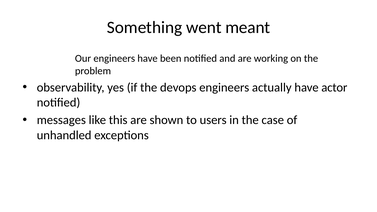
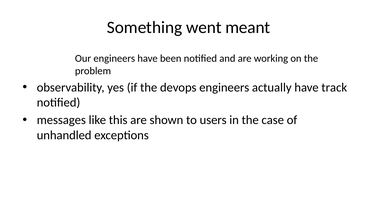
actor: actor -> track
